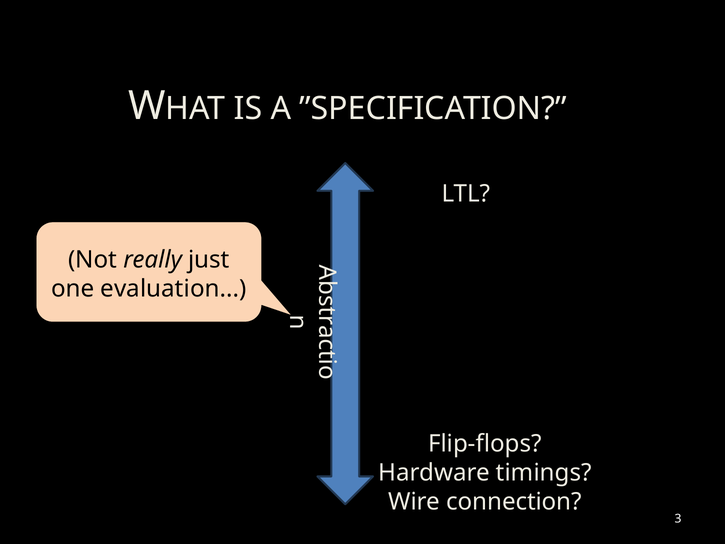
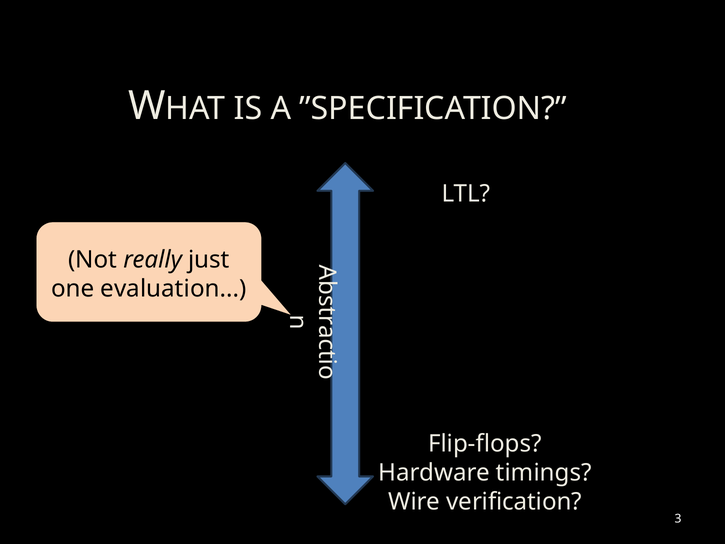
connection: connection -> verification
